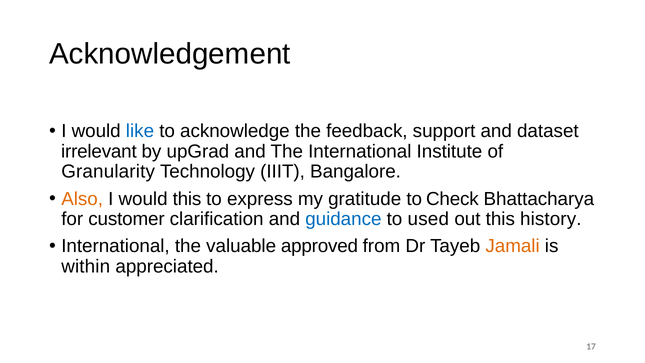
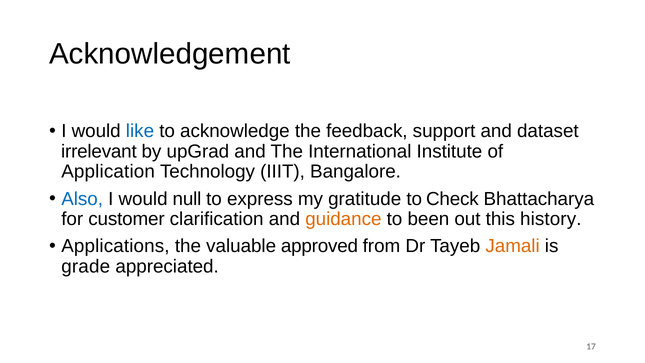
Granularity: Granularity -> Application
Also colour: orange -> blue
would this: this -> null
guidance colour: blue -> orange
used: used -> been
International at (115, 246): International -> Applications
within: within -> grade
